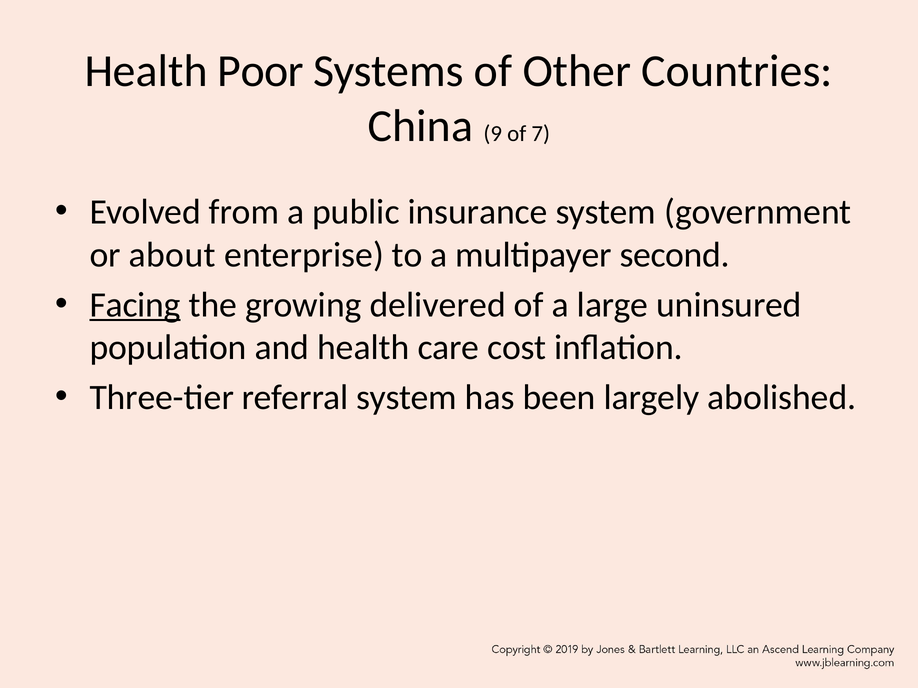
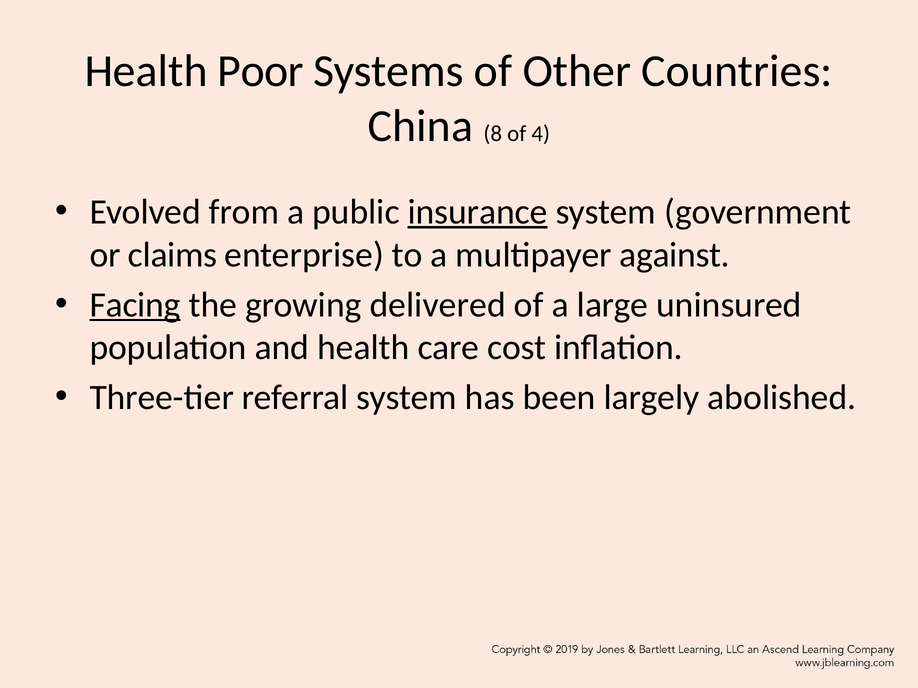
9: 9 -> 8
7: 7 -> 4
insurance underline: none -> present
about: about -> claims
second: second -> against
